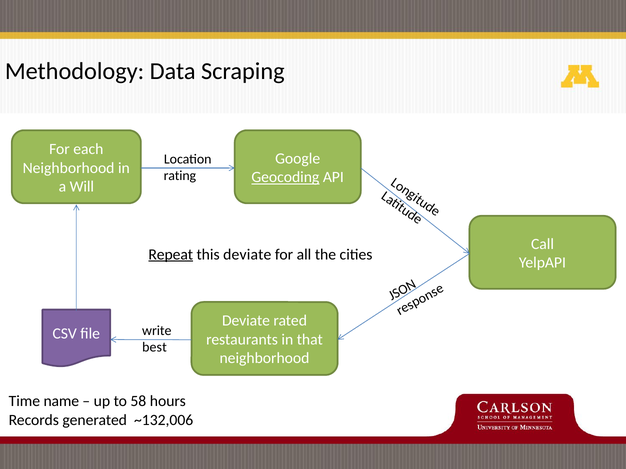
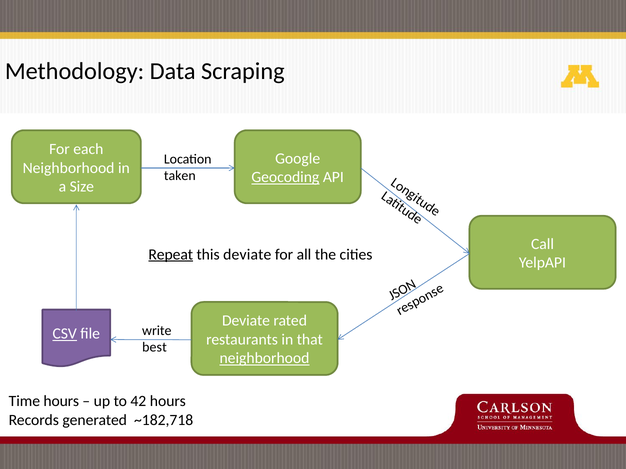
rating: rating -> taken
Will: Will -> Size
CSV underline: none -> present
neighborhood at (264, 359) underline: none -> present
Time name: name -> hours
58: 58 -> 42
~132,006: ~132,006 -> ~182,718
